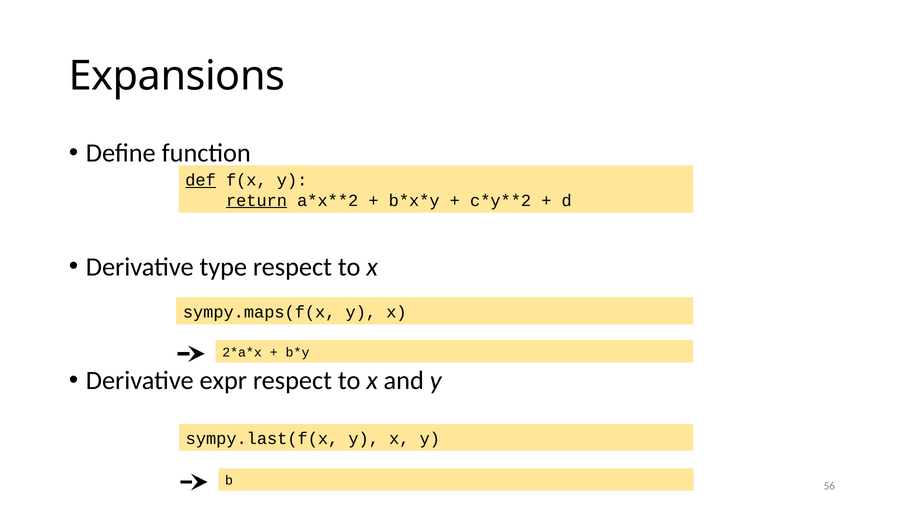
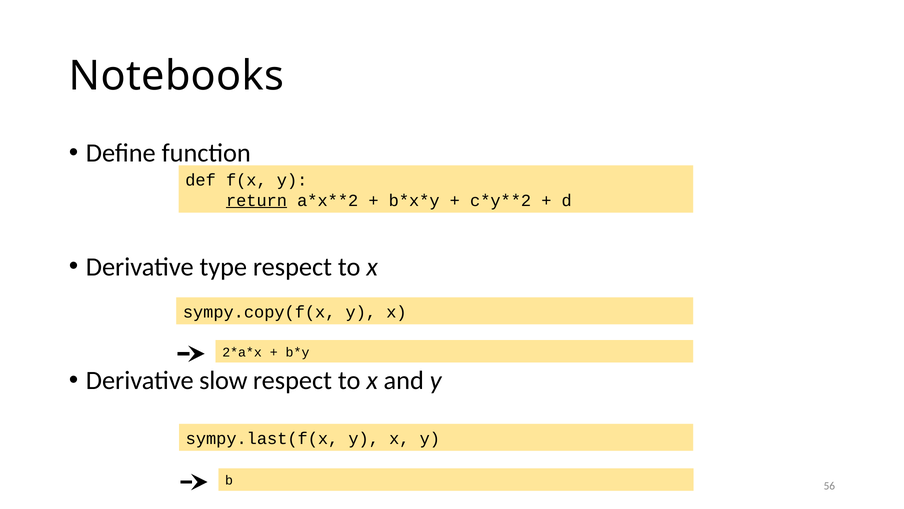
Expansions: Expansions -> Notebooks
def underline: present -> none
sympy.maps(f(x: sympy.maps(f(x -> sympy.copy(f(x
expr: expr -> slow
